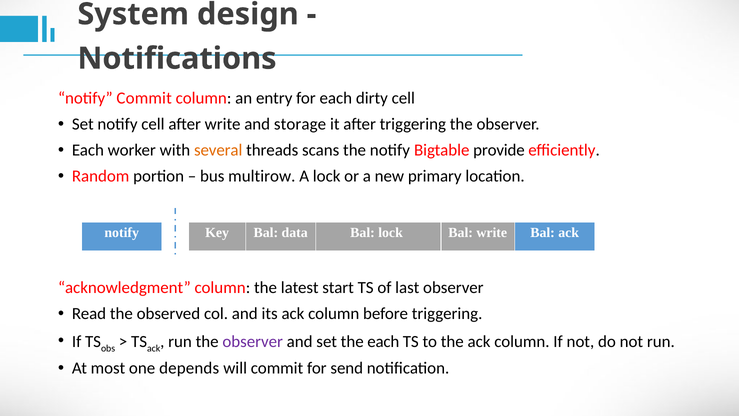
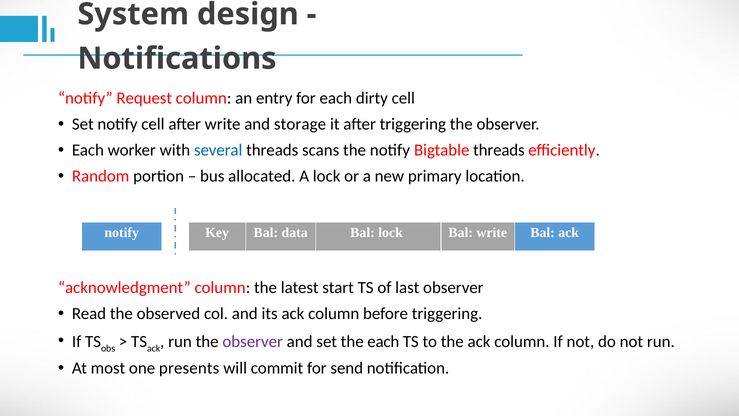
notify Commit: Commit -> Request
several colour: orange -> blue
Bigtable provide: provide -> threads
multirow: multirow -> allocated
depends: depends -> presents
